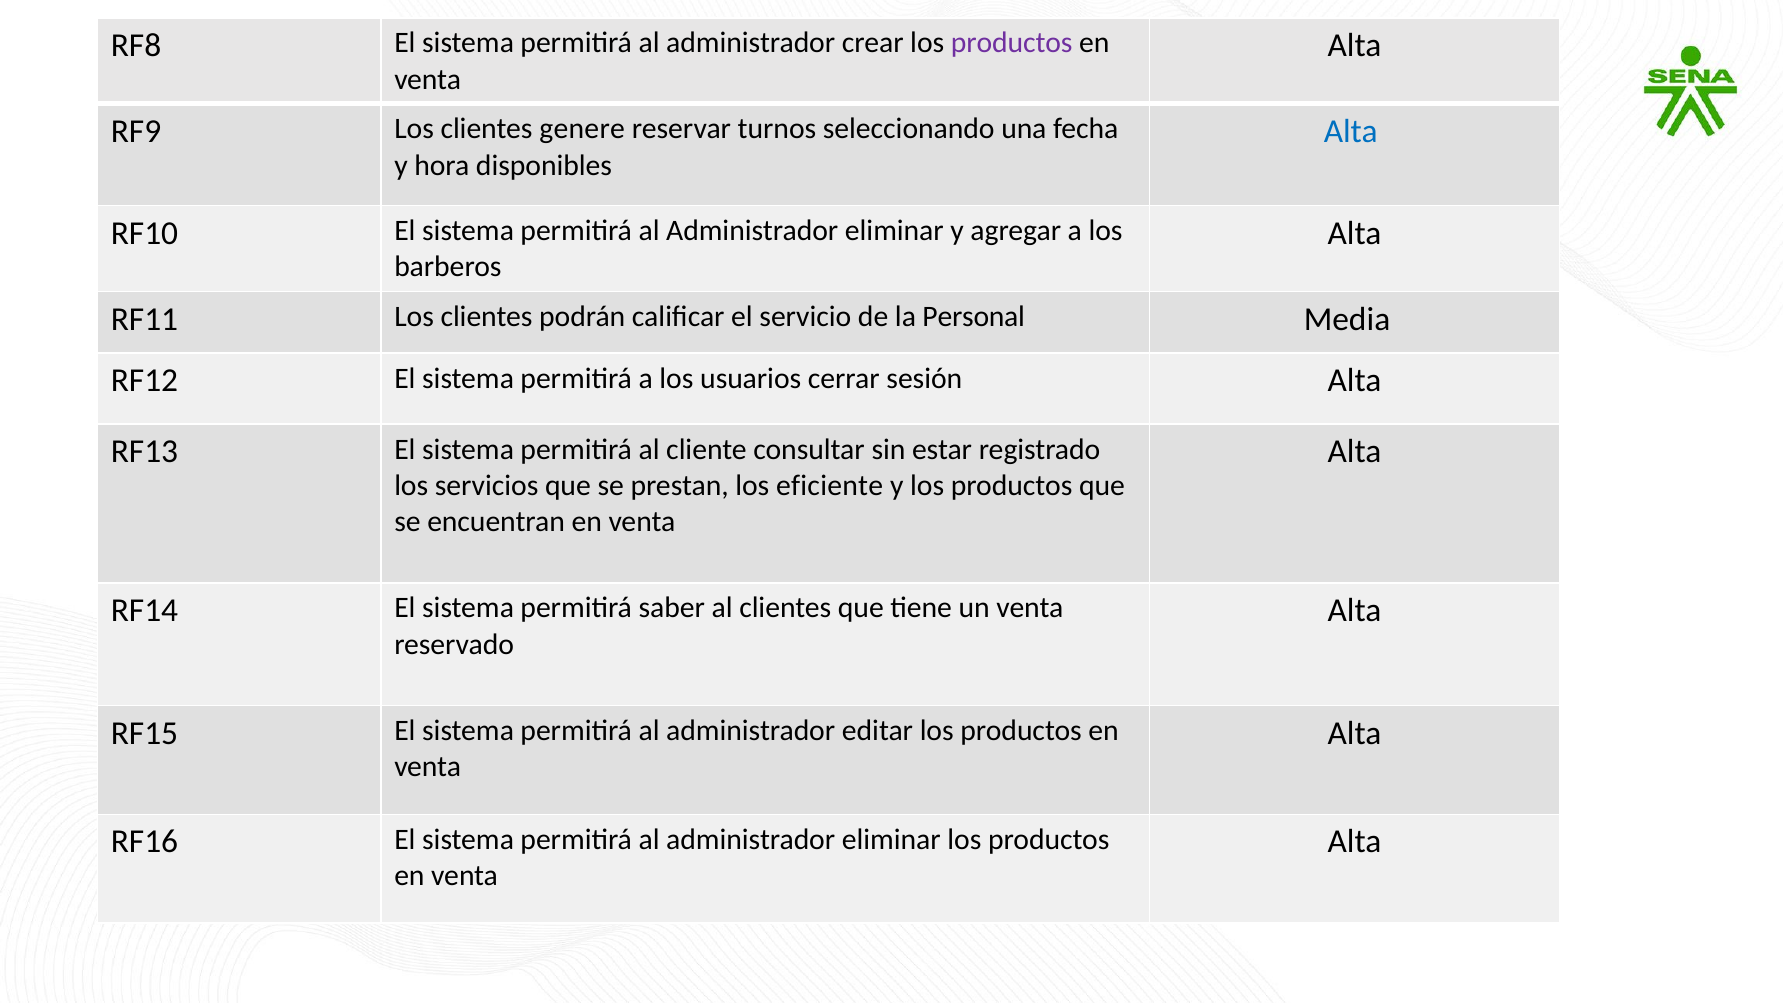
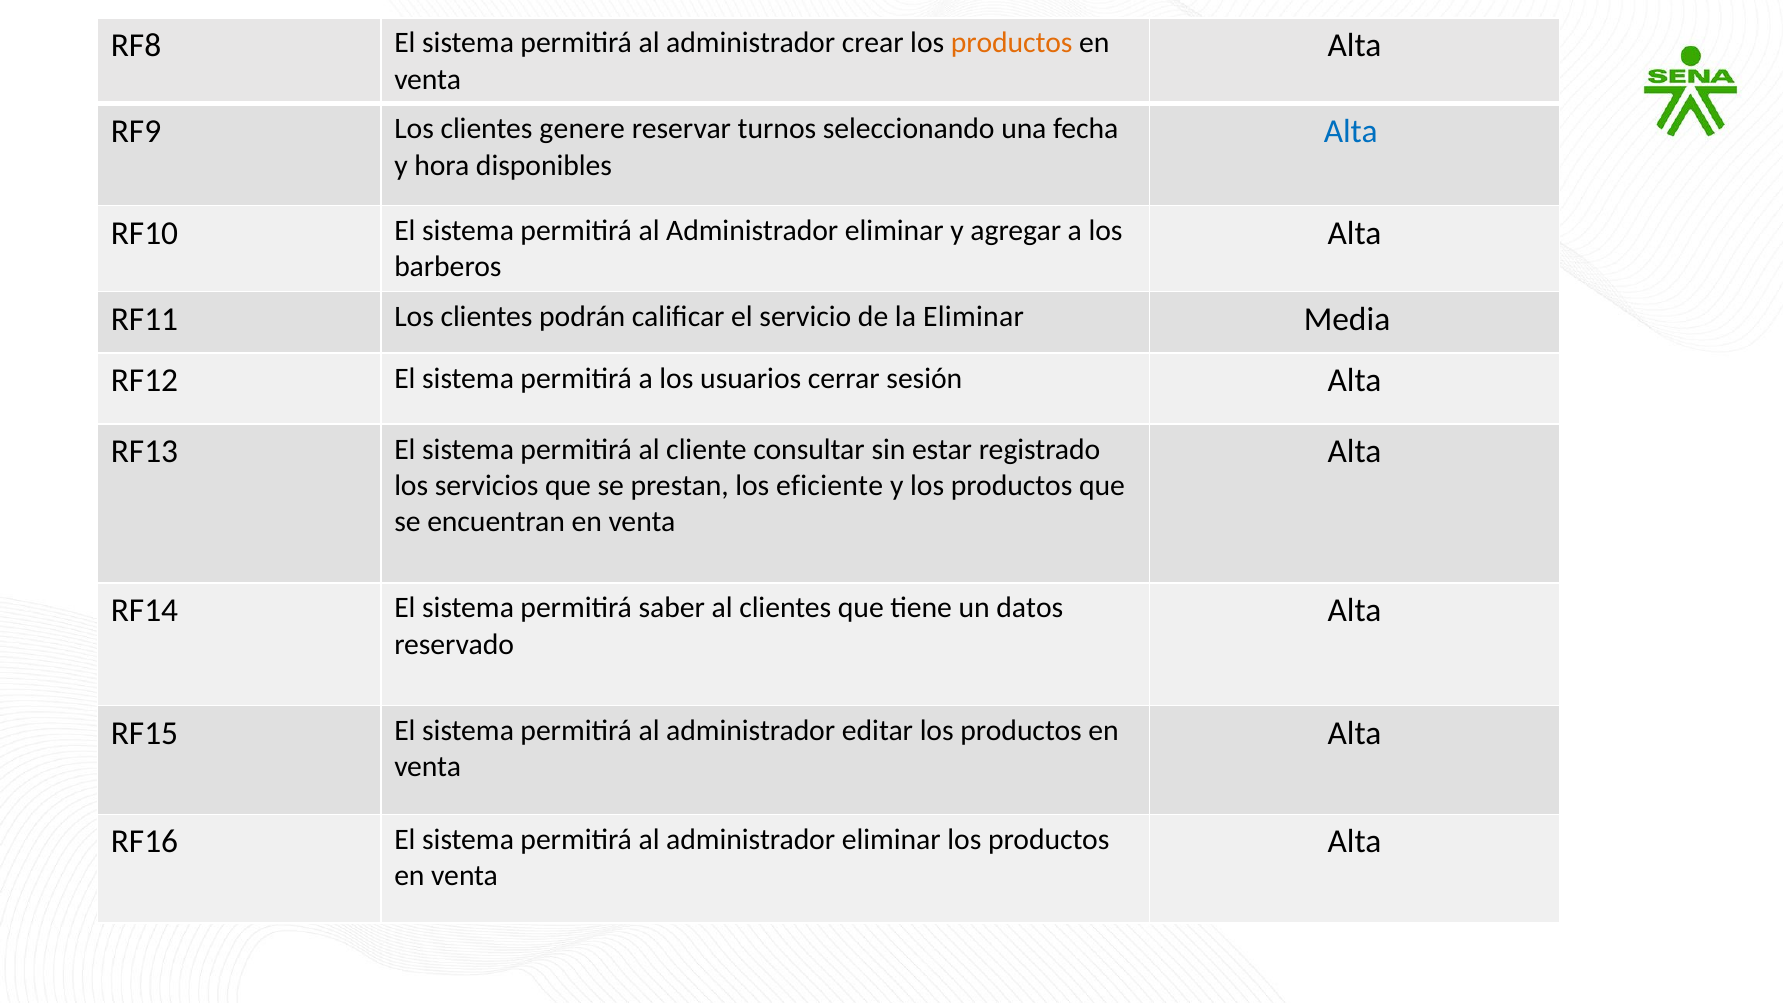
productos at (1012, 43) colour: purple -> orange
la Personal: Personal -> Eliminar
un venta: venta -> datos
